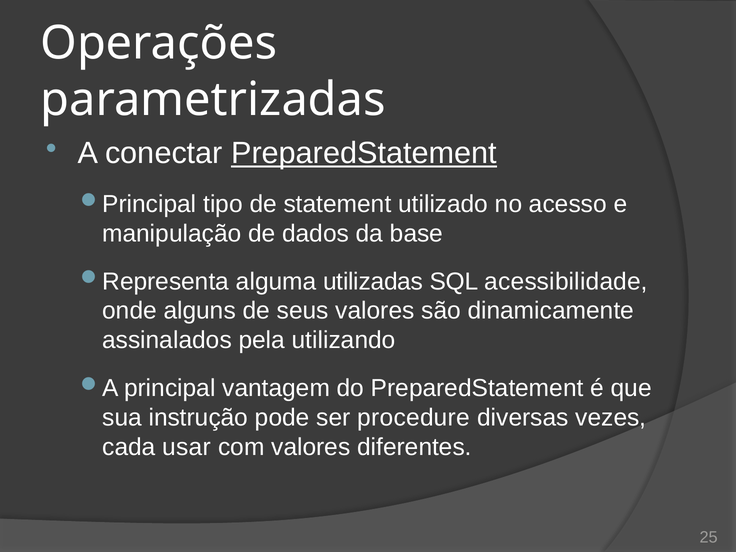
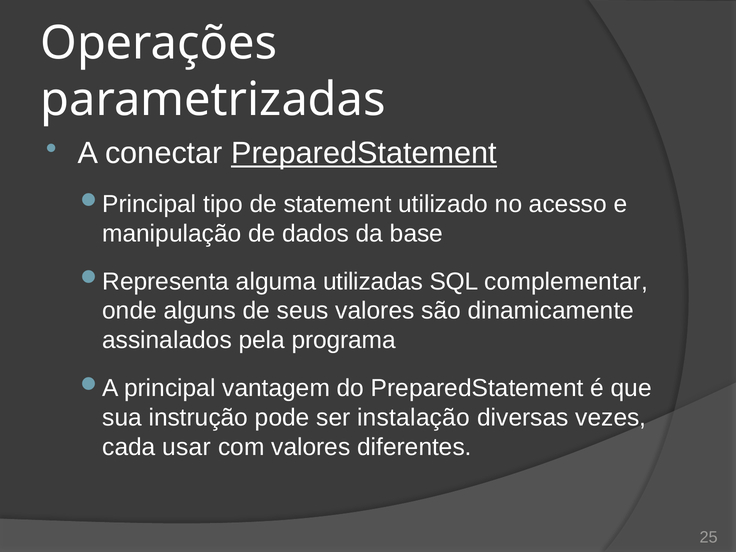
acessibilidade: acessibilidade -> complementar
utilizando: utilizando -> programa
procedure: procedure -> instalação
